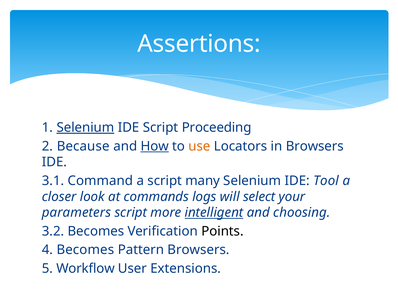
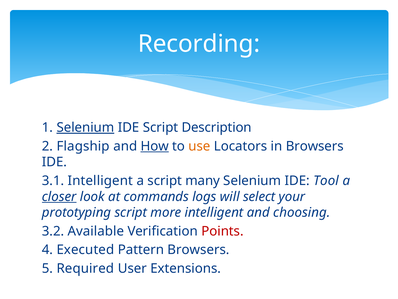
Assertions: Assertions -> Recording
Proceeding: Proceeding -> Description
Because: Because -> Flagship
3.1 Command: Command -> Intelligent
closer underline: none -> present
parameters: parameters -> prototyping
intelligent at (214, 212) underline: present -> none
3.2 Becomes: Becomes -> Available
Points colour: black -> red
4 Becomes: Becomes -> Executed
Workflow: Workflow -> Required
